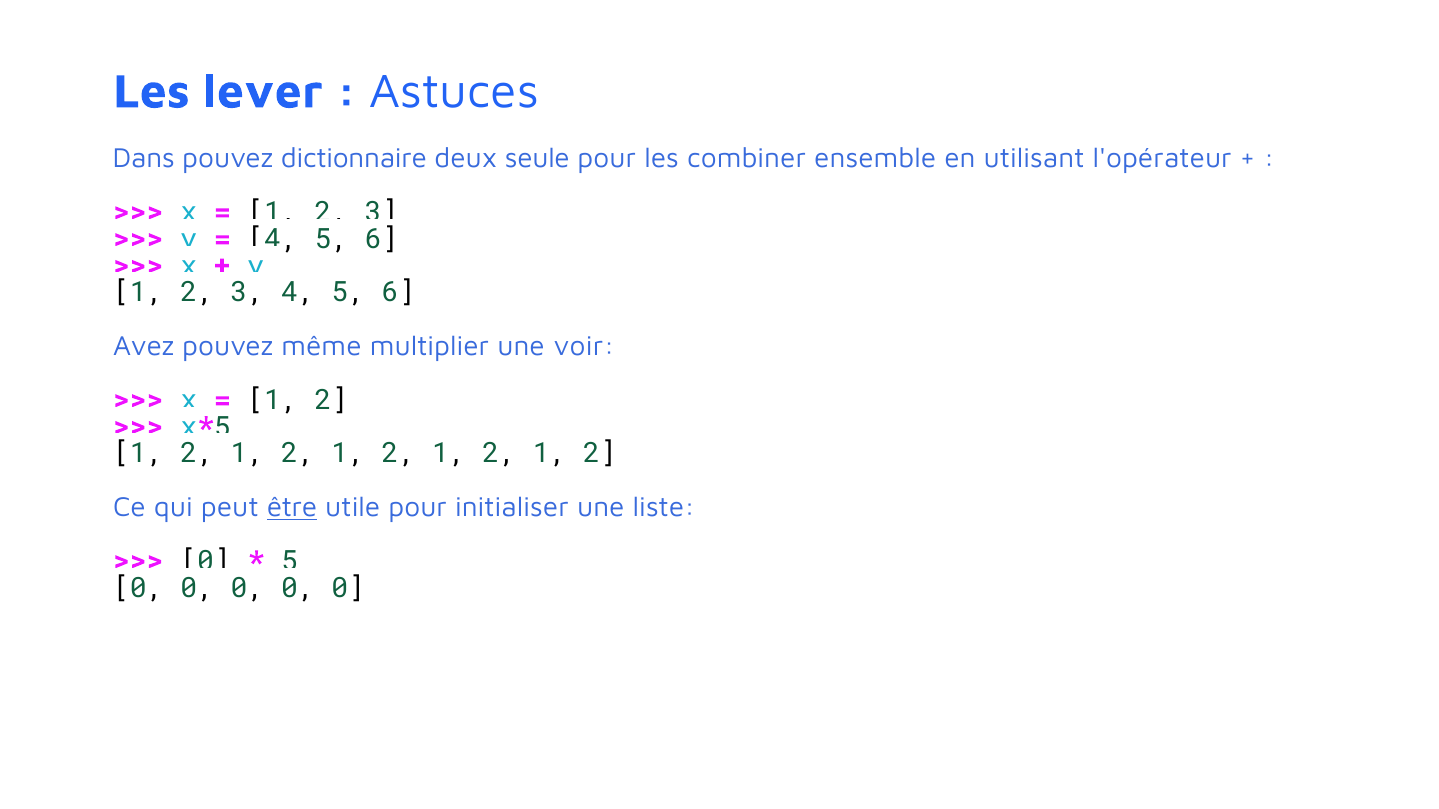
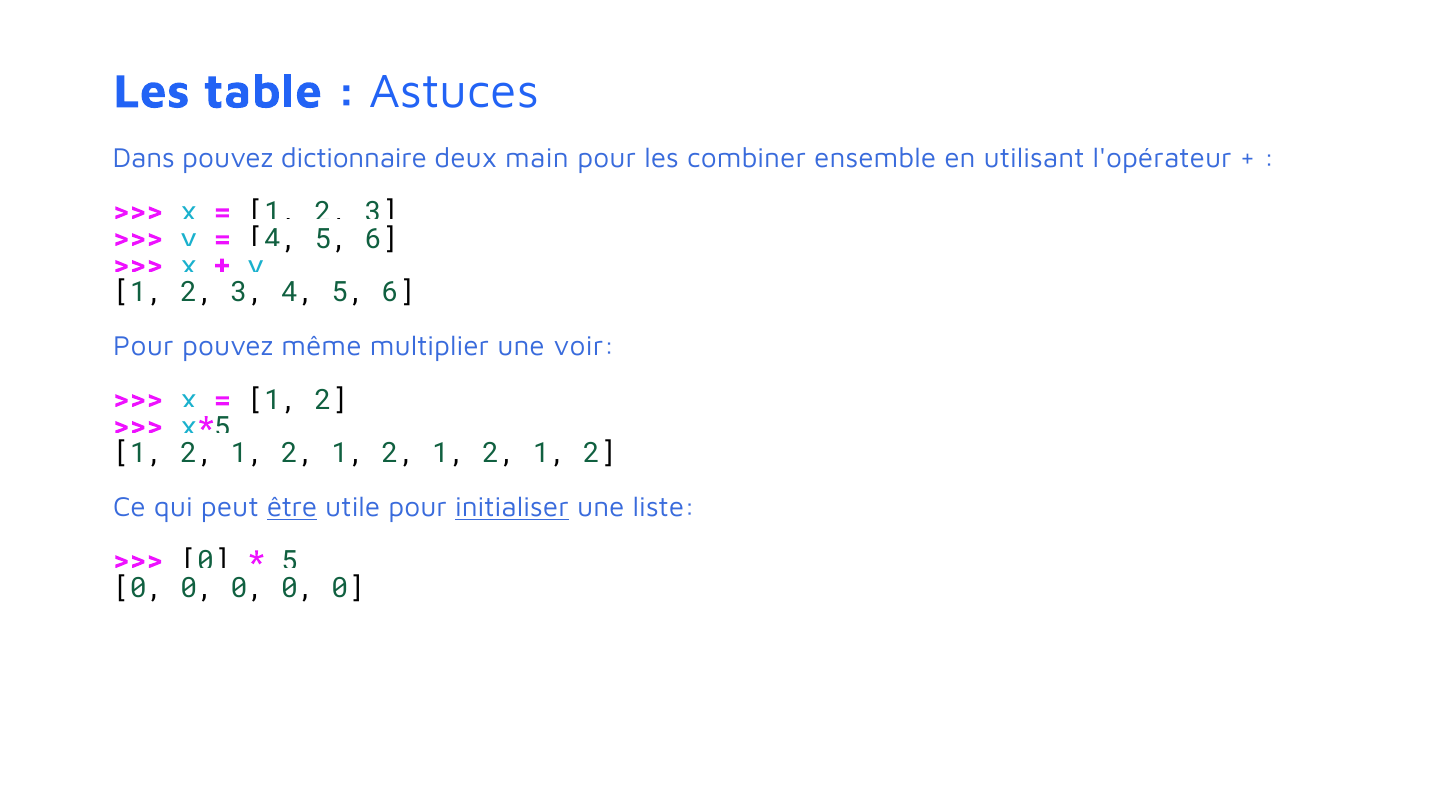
lever: lever -> table
seule: seule -> main
Avez at (144, 346): Avez -> Pour
initialiser underline: none -> present
